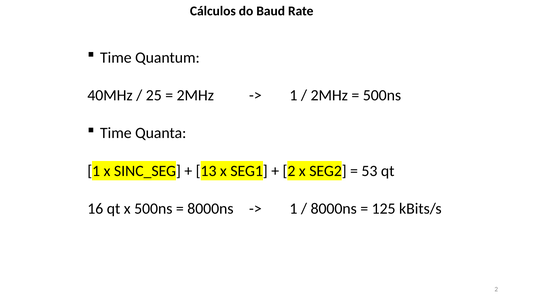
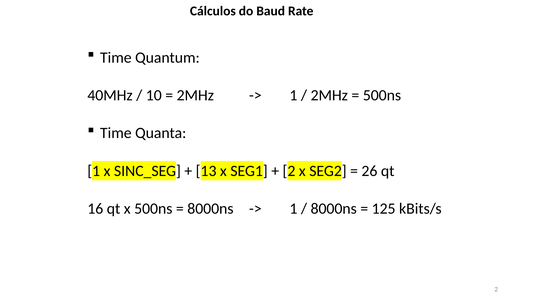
25: 25 -> 10
53: 53 -> 26
